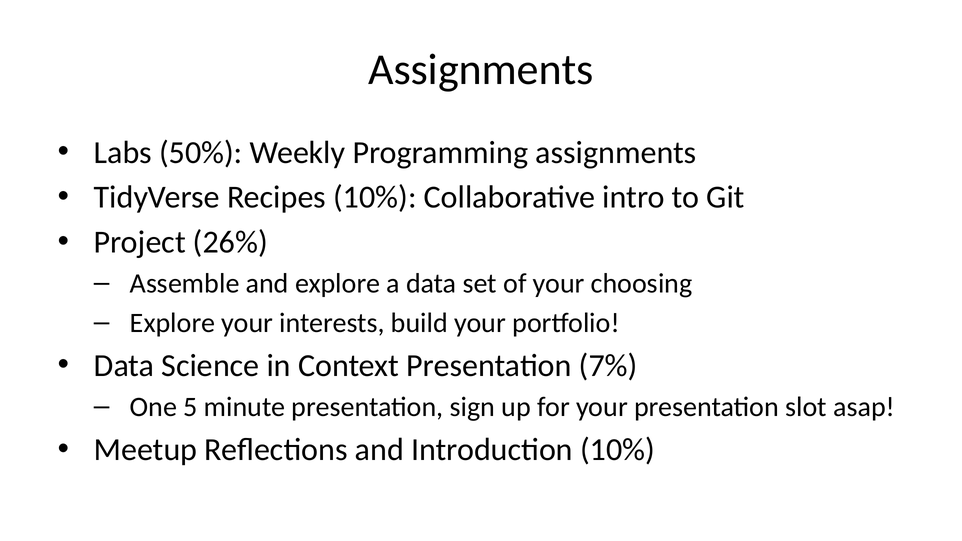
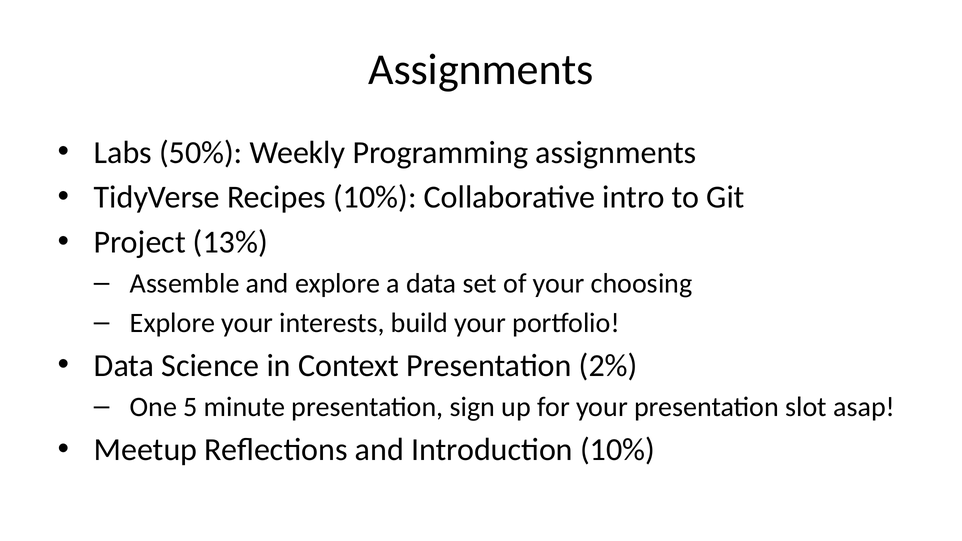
26%: 26% -> 13%
7%: 7% -> 2%
